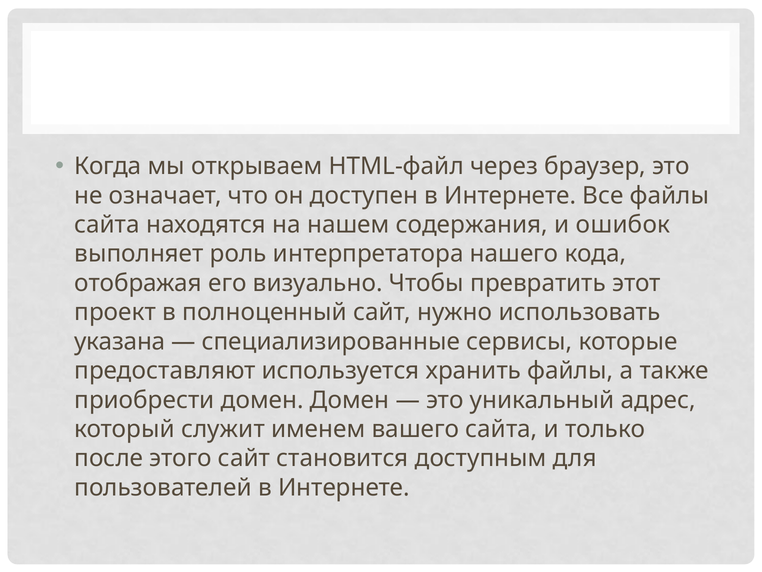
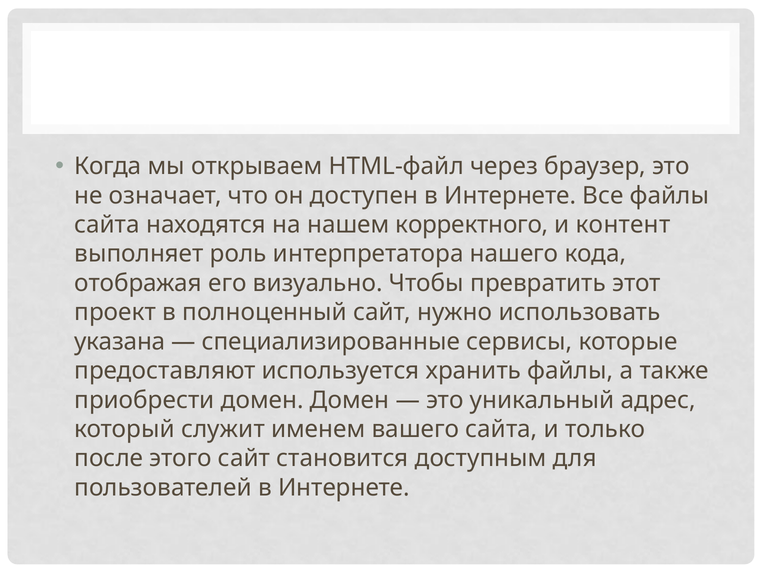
содержания: содержания -> корректного
ошибок: ошибок -> контент
